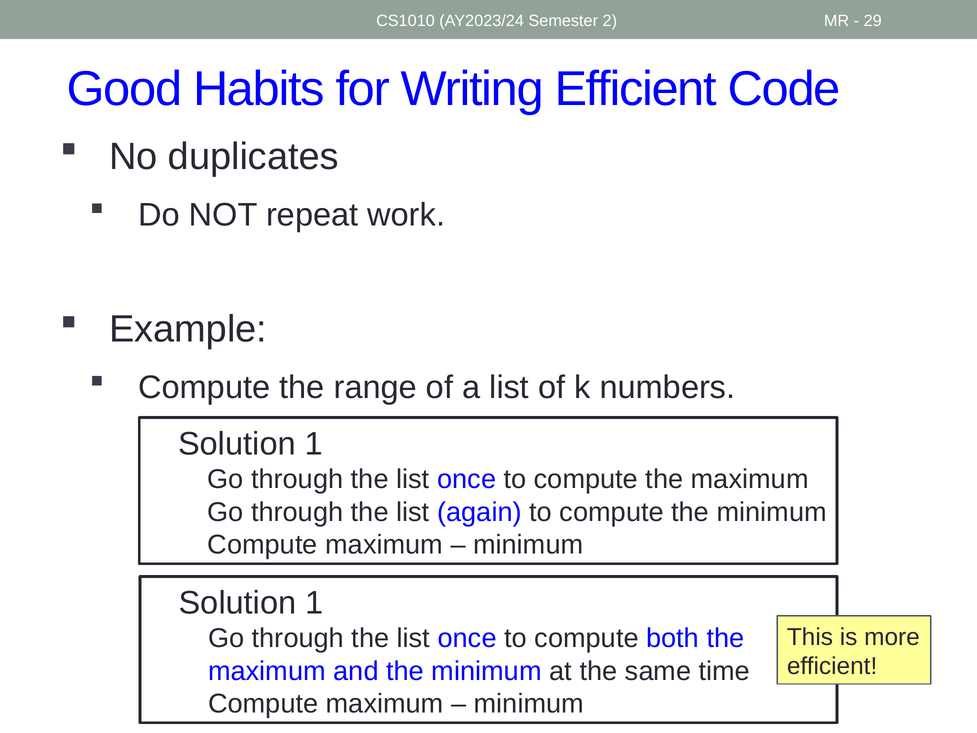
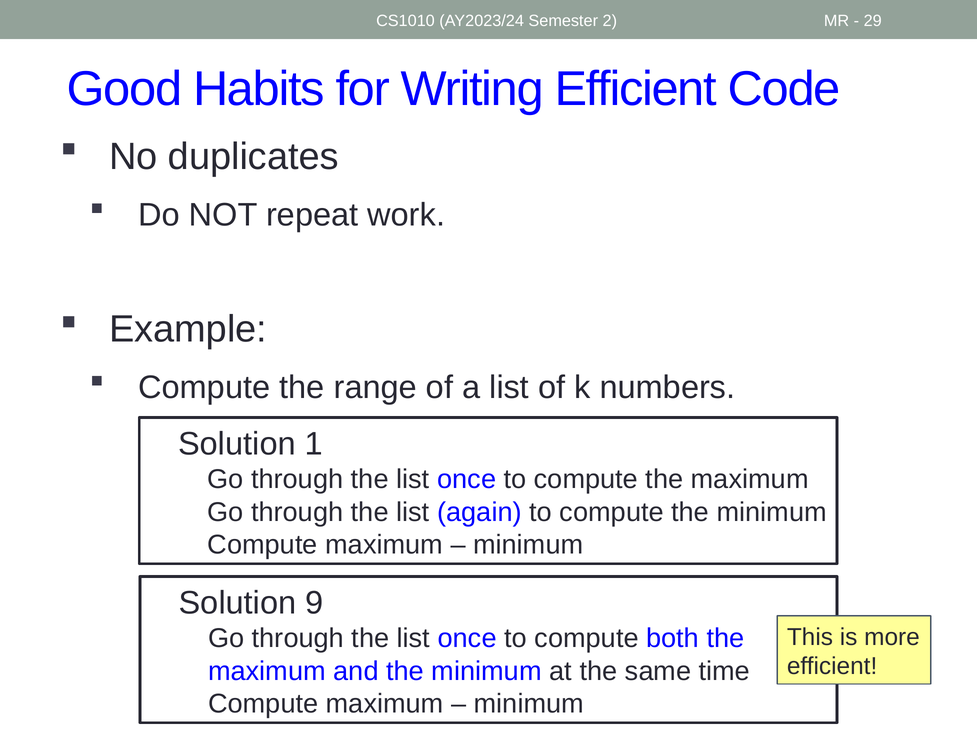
1 at (314, 603): 1 -> 9
